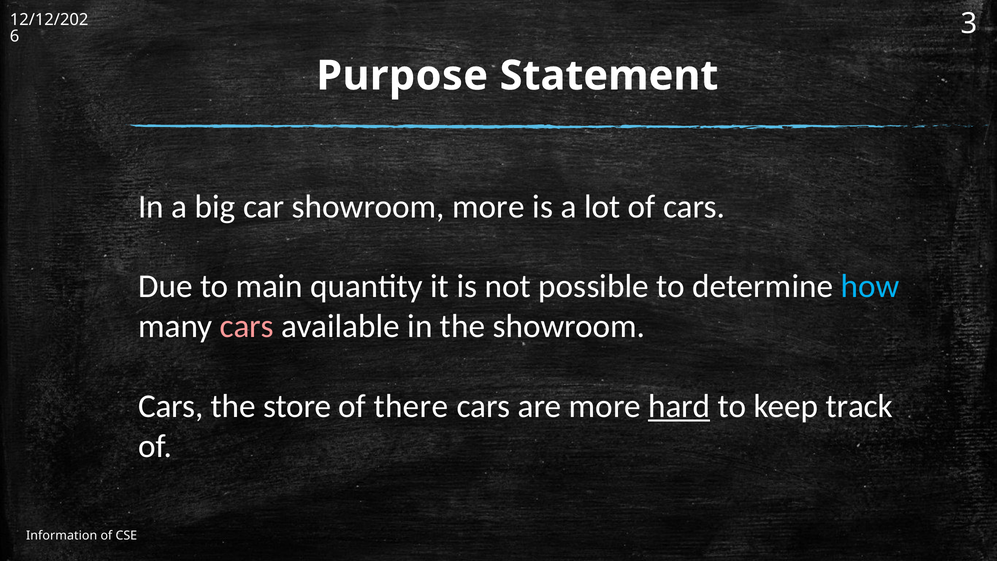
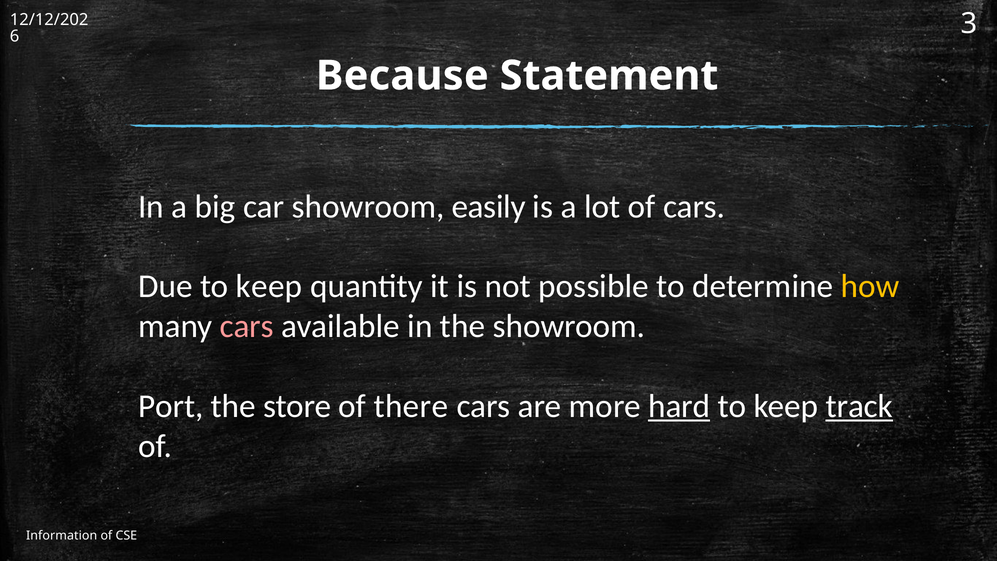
Purpose: Purpose -> Because
showroom more: more -> easily
Due to main: main -> keep
how colour: light blue -> yellow
Cars at (171, 406): Cars -> Port
track underline: none -> present
